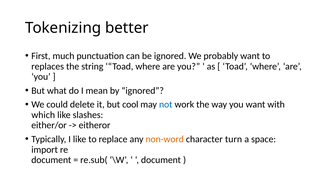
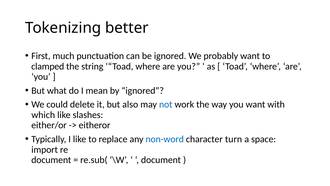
replaces: replaces -> clamped
cool: cool -> also
non-word colour: orange -> blue
